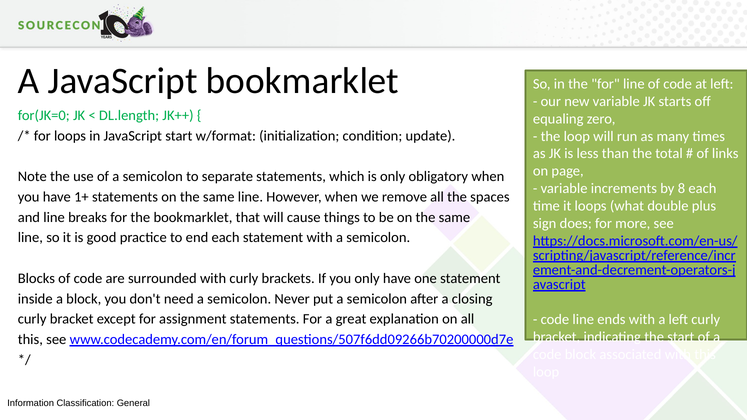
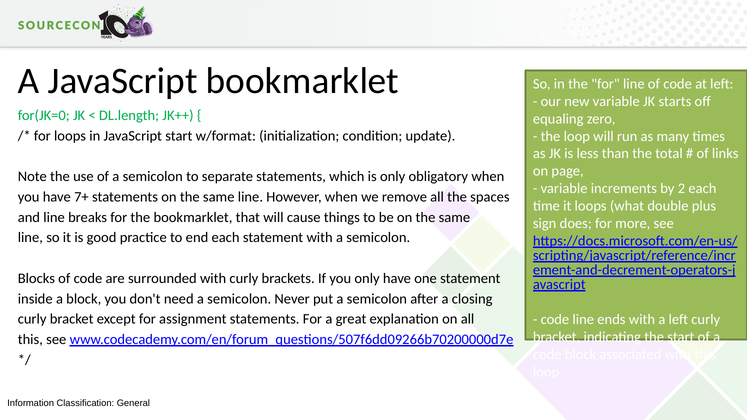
8: 8 -> 2
1+: 1+ -> 7+
